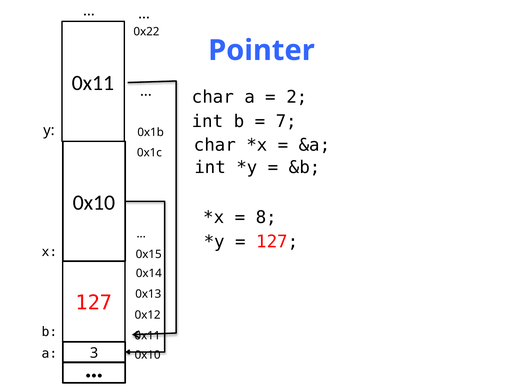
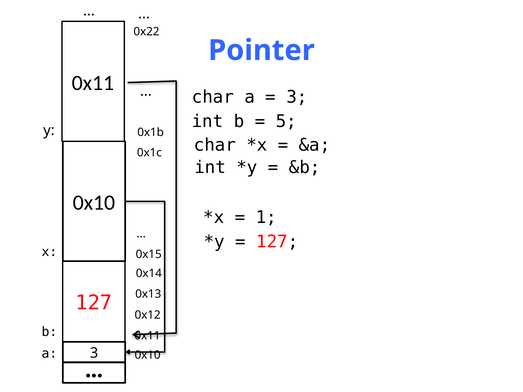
2 at (297, 97): 2 -> 3
7: 7 -> 5
8: 8 -> 1
